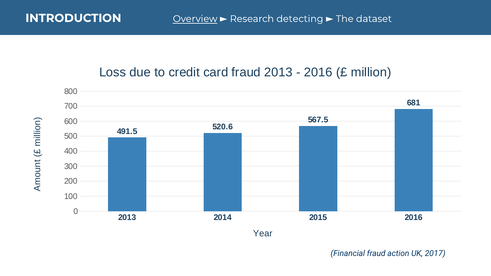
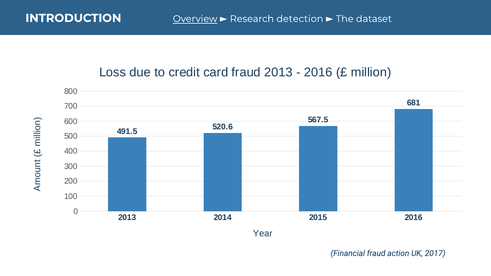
detecting: detecting -> detection
